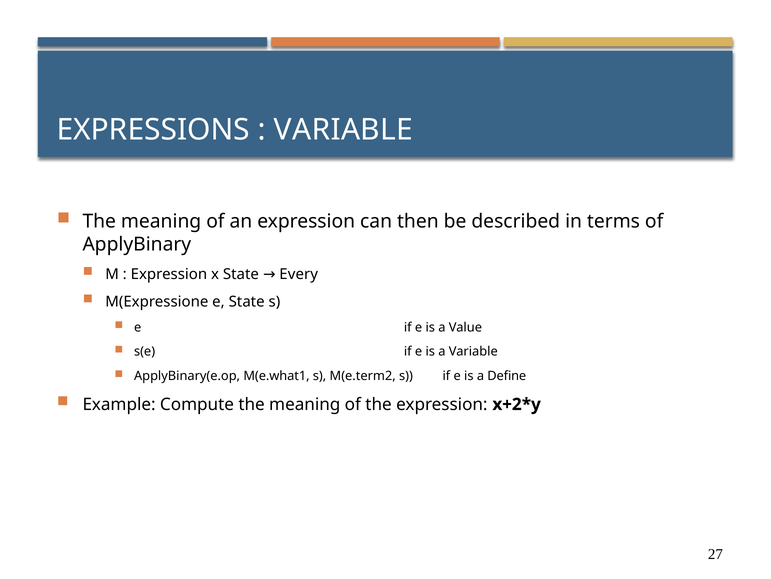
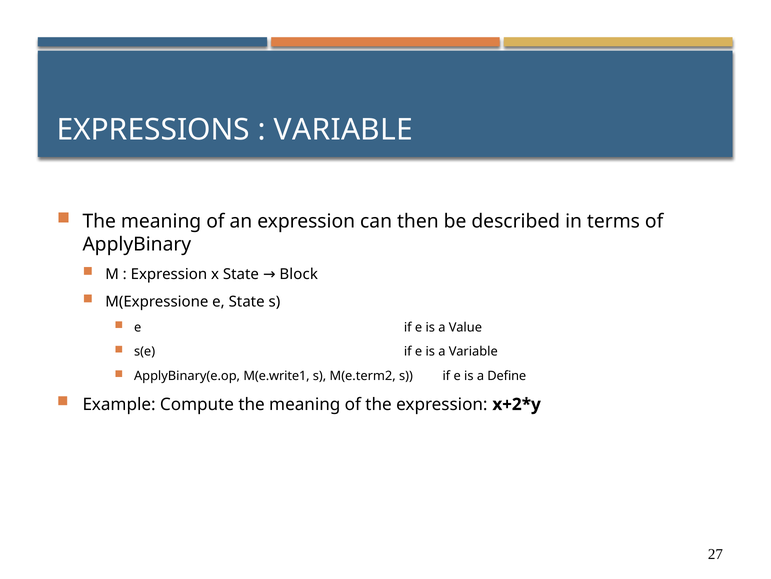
Every: Every -> Block
M(e.what1: M(e.what1 -> M(e.write1
